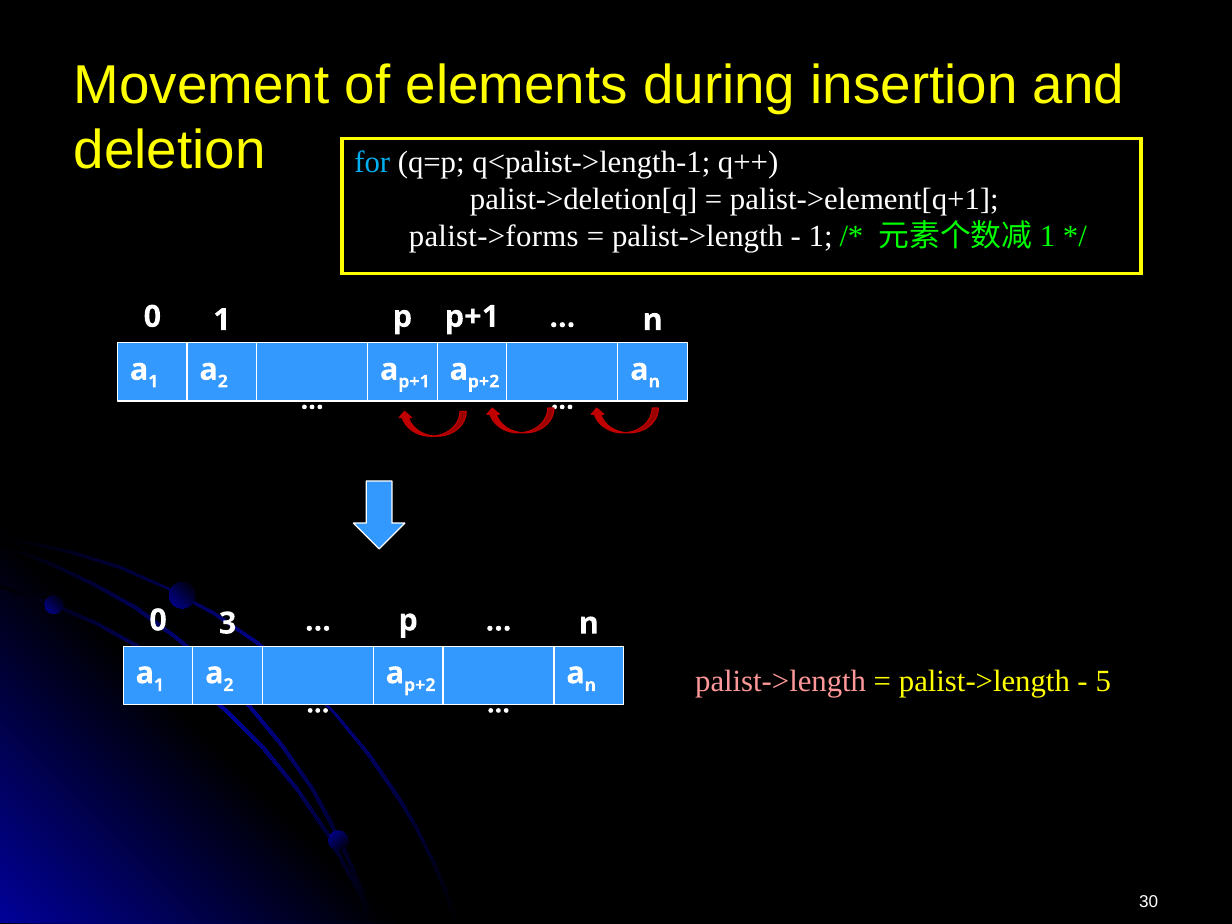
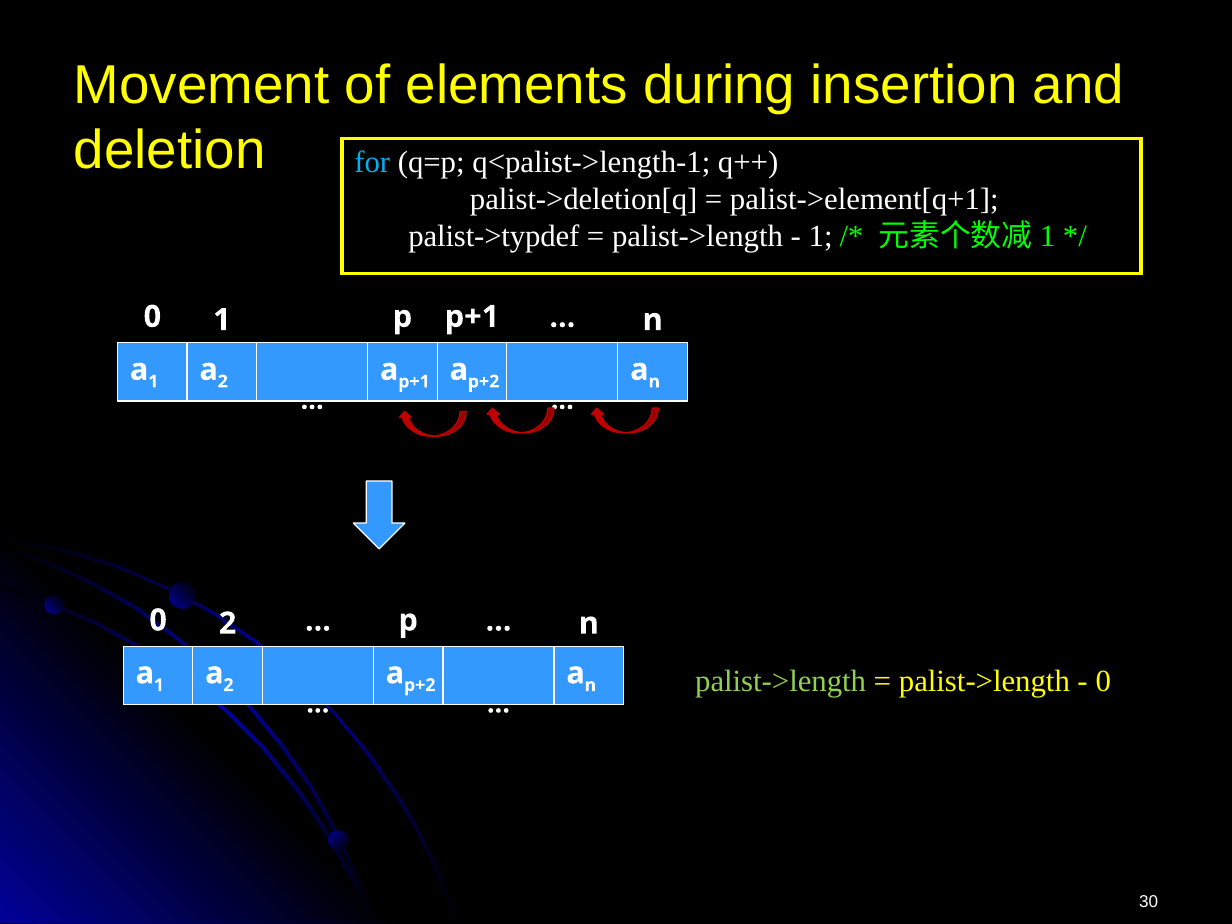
palist->forms: palist->forms -> palist->typdef
0 3: 3 -> 2
palist->length at (781, 681) colour: pink -> light green
5 at (1103, 681): 5 -> 0
